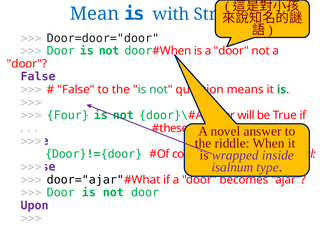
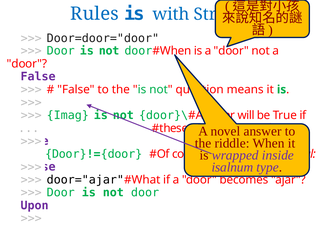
Mean: Mean -> Rules
Four: Four -> Imag
